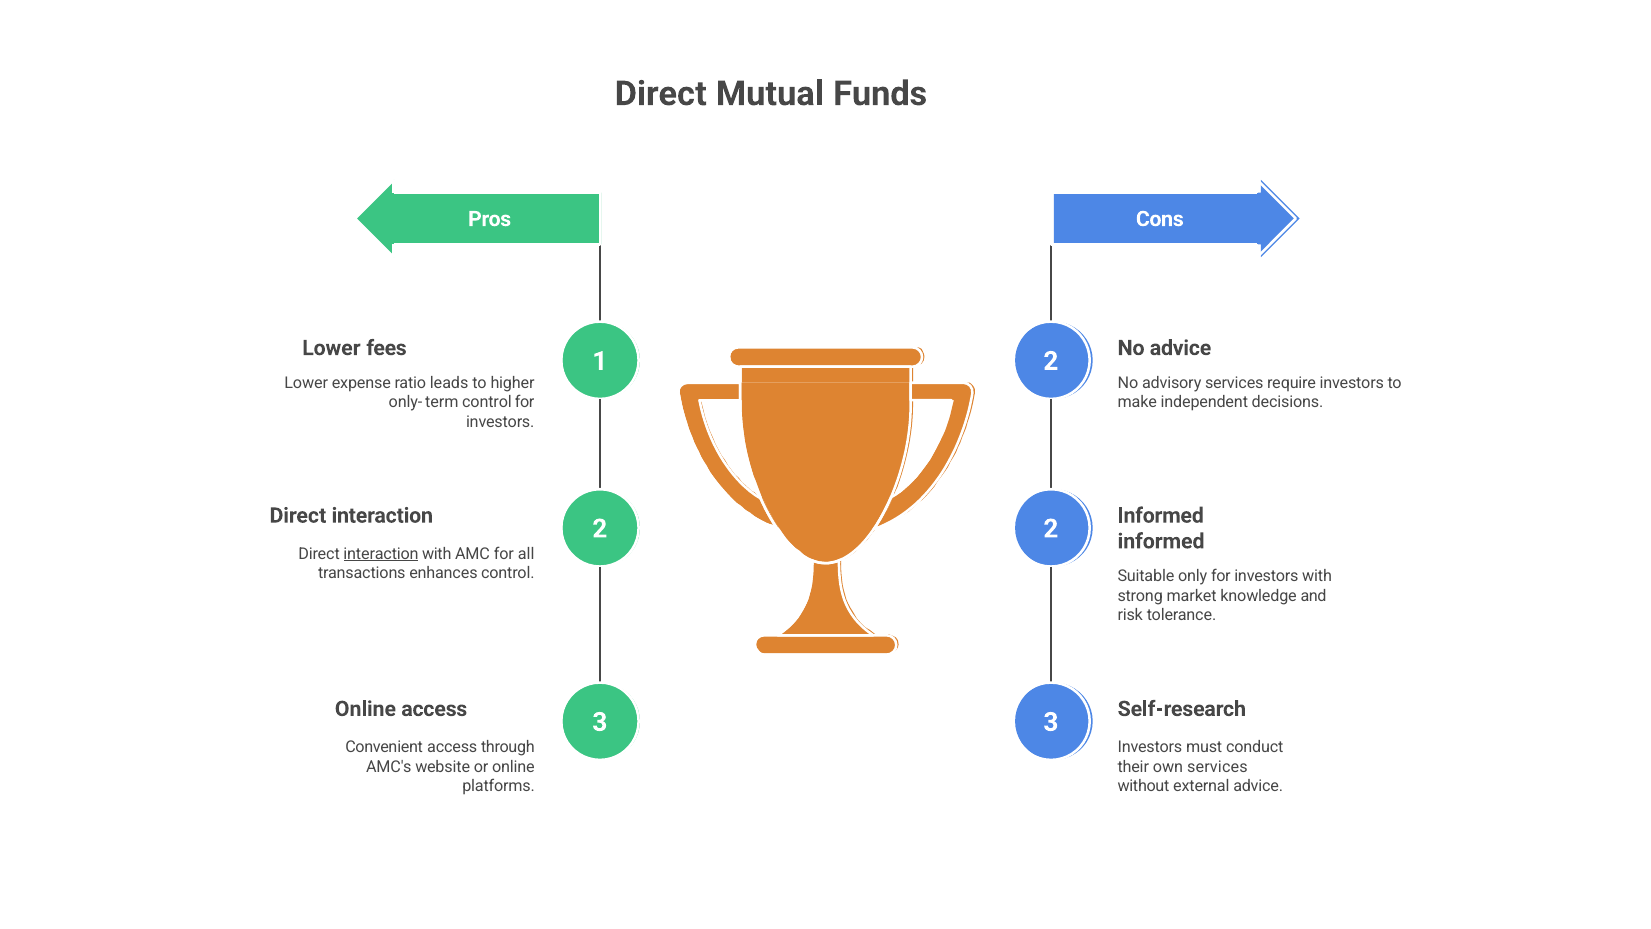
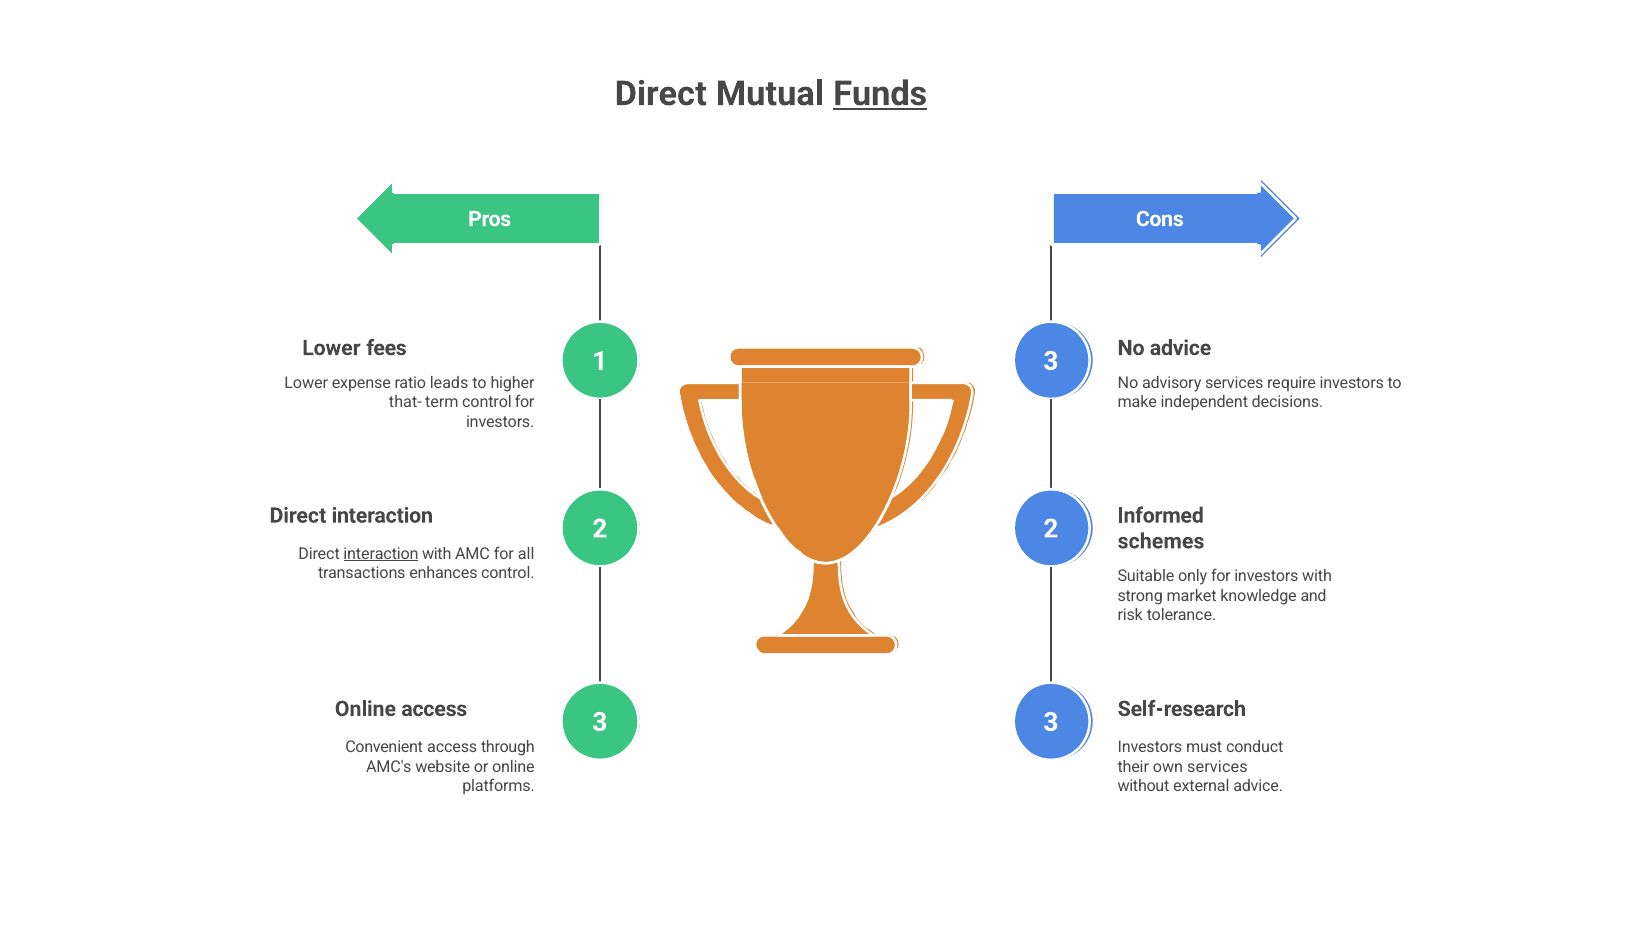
Funds underline: none -> present
1 2: 2 -> 3
only-: only- -> that-
informed at (1161, 541): informed -> schemes
